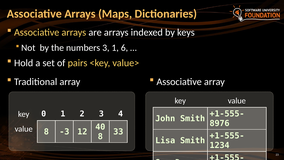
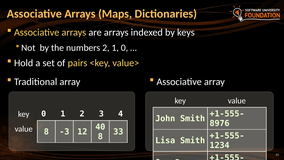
numbers 3: 3 -> 2
1 6: 6 -> 0
